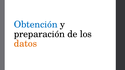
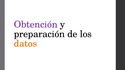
Obtención colour: blue -> purple
